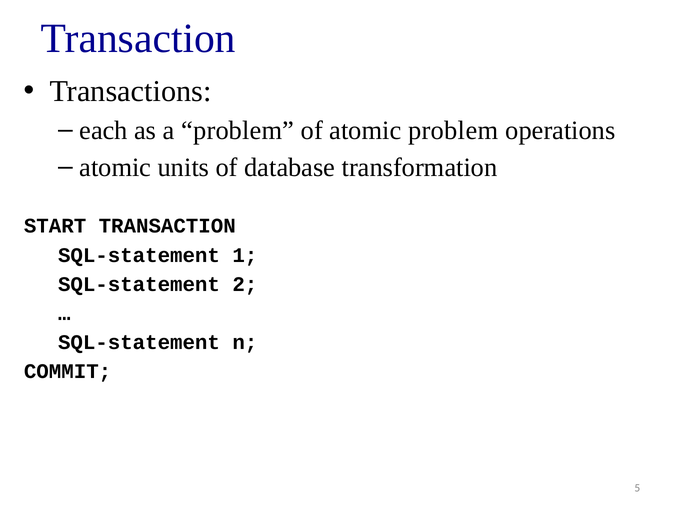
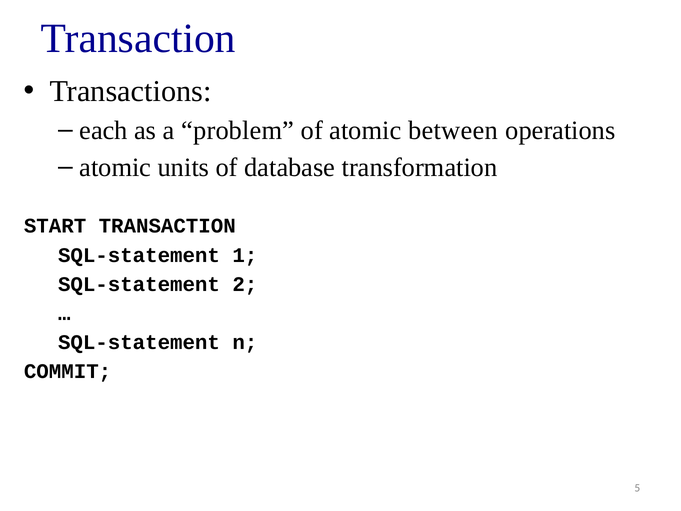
atomic problem: problem -> between
